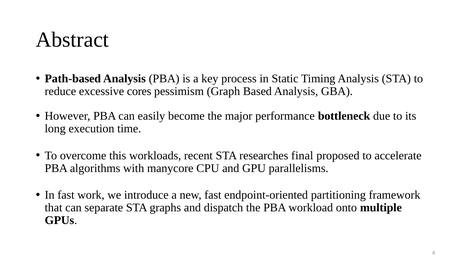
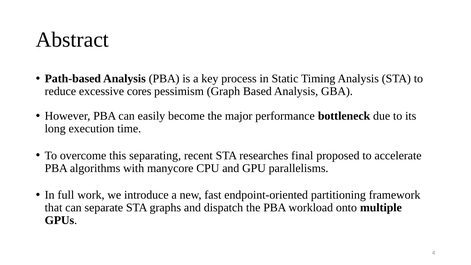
workloads: workloads -> separating
In fast: fast -> full
